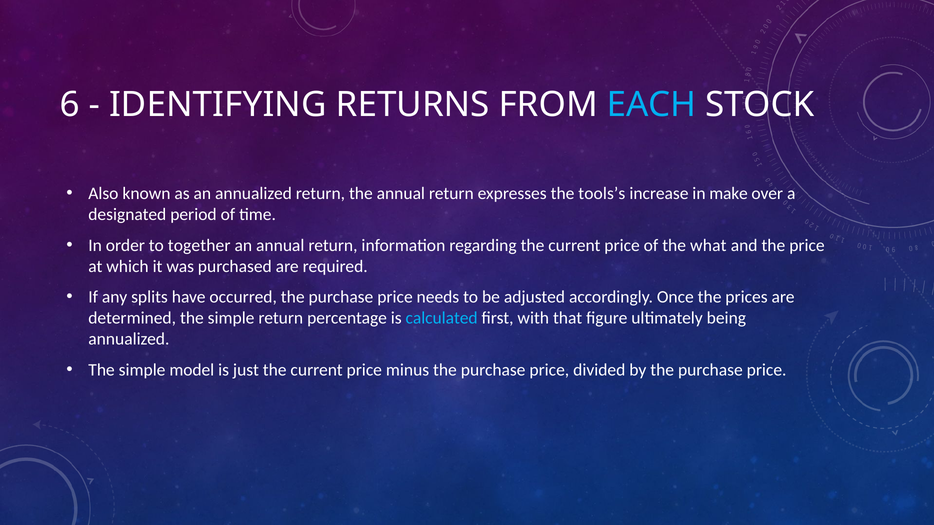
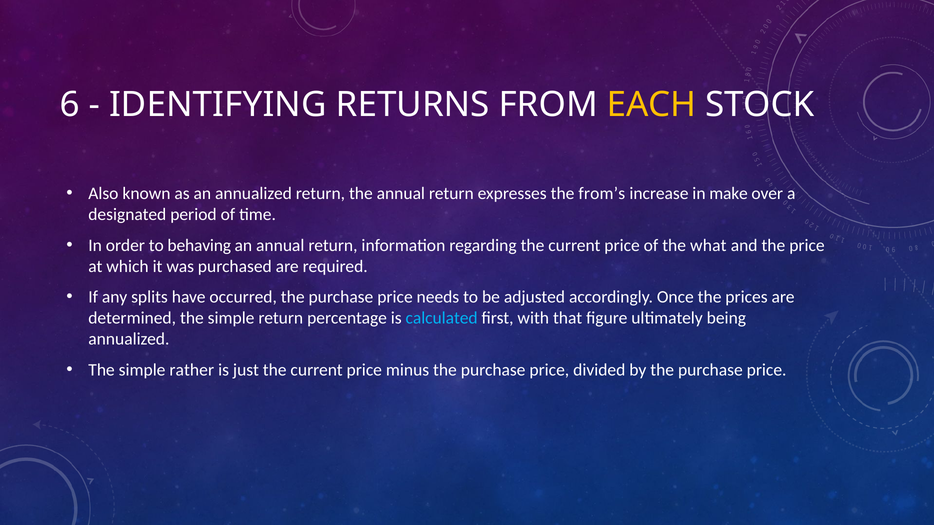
EACH colour: light blue -> yellow
tools’s: tools’s -> from’s
together: together -> behaving
model: model -> rather
